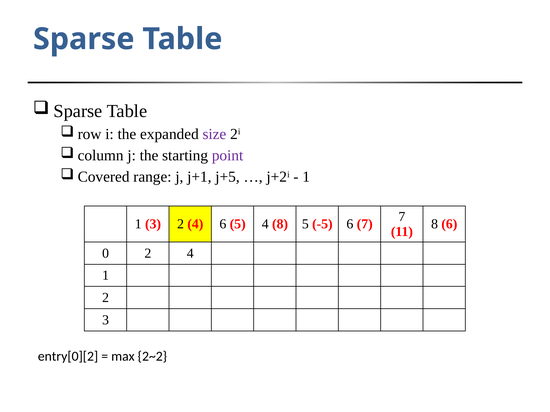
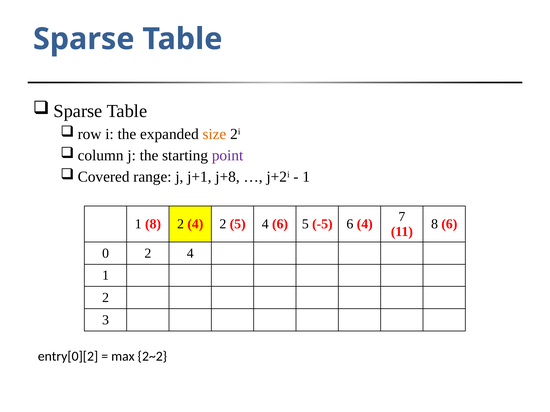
size colour: purple -> orange
j+5: j+5 -> j+8
1 3: 3 -> 8
4 6: 6 -> 2
4 8: 8 -> 6
6 7: 7 -> 4
